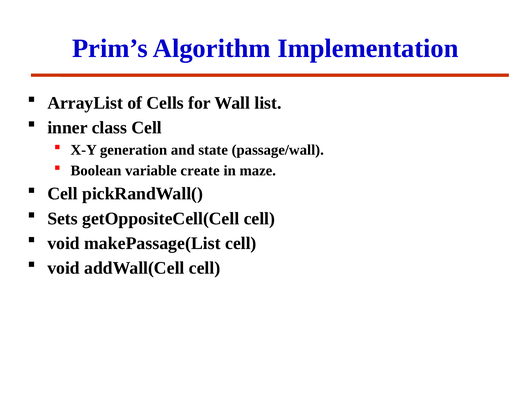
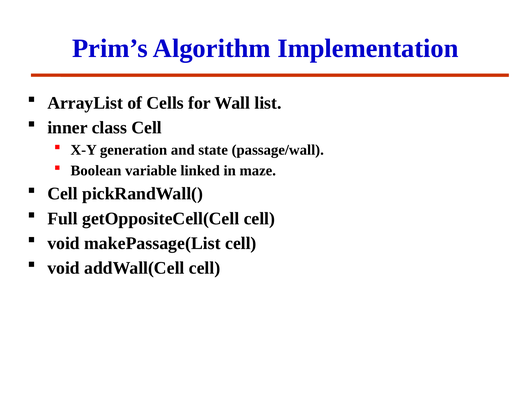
create: create -> linked
Sets: Sets -> Full
